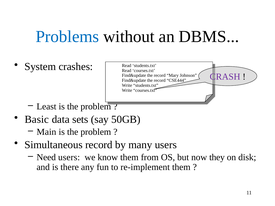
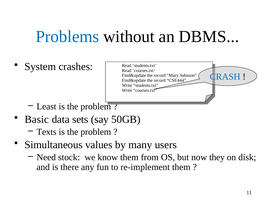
CRASH colour: purple -> blue
Main: Main -> Texts
Simultaneous record: record -> values
Need users: users -> stock
